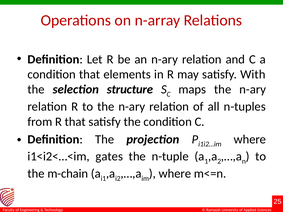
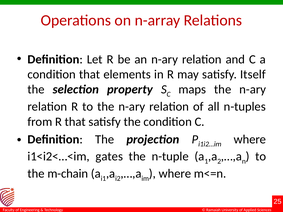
With: With -> Itself
structure: structure -> property
